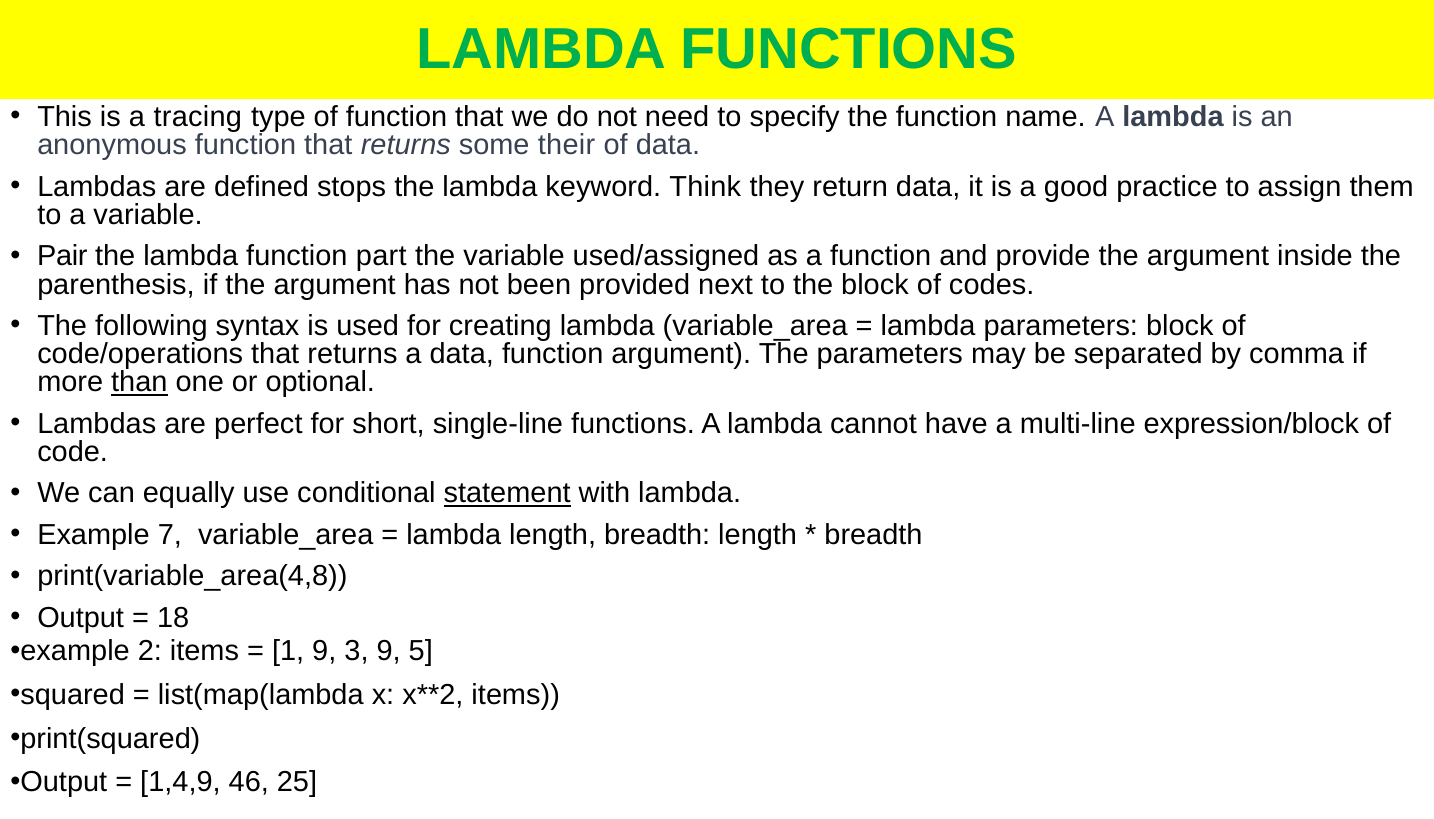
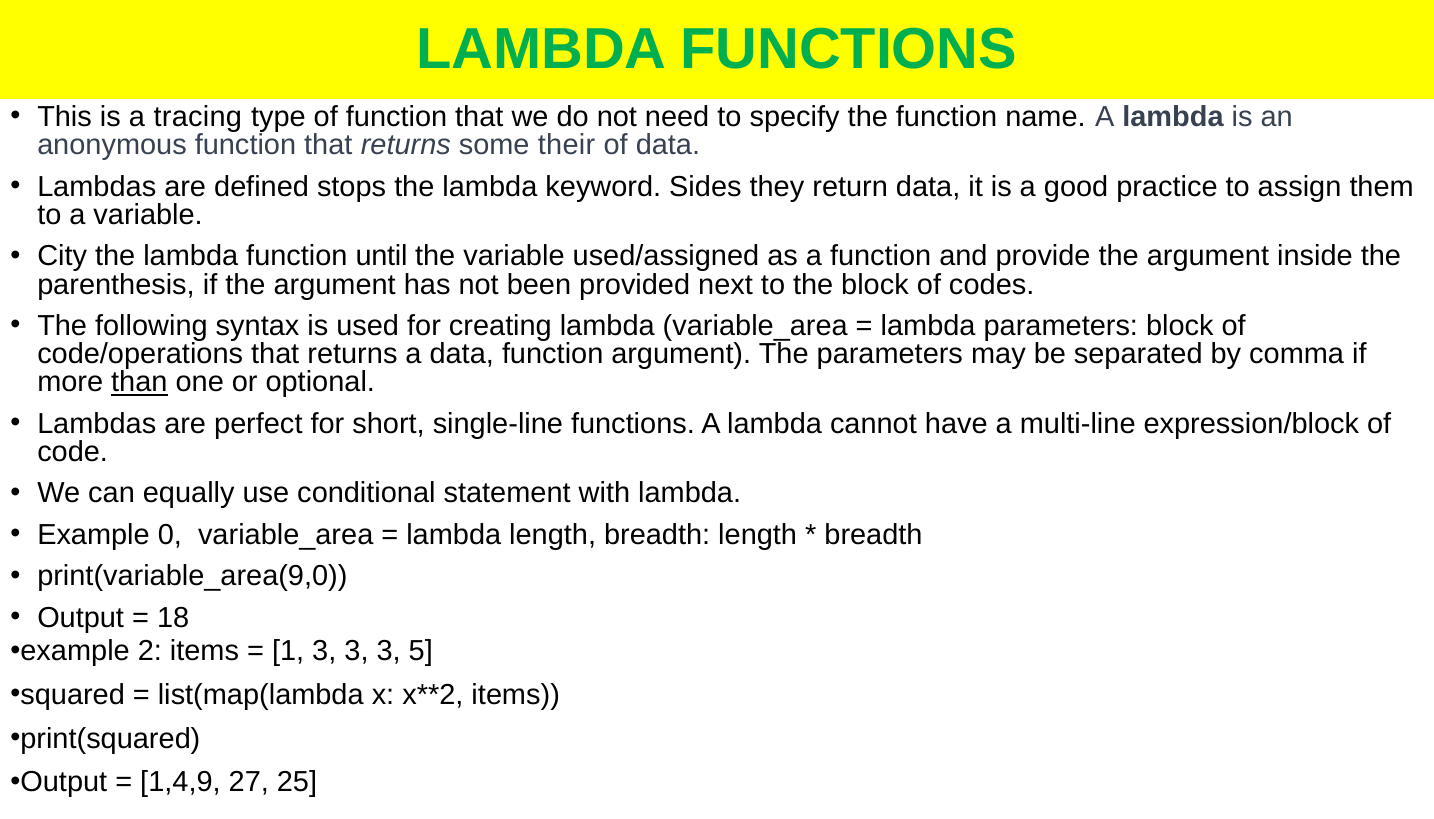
Think: Think -> Sides
Pair: Pair -> City
part: part -> until
statement underline: present -> none
7: 7 -> 0
print(variable_area(4,8: print(variable_area(4,8 -> print(variable_area(9,0
1 9: 9 -> 3
9 at (389, 651): 9 -> 3
46: 46 -> 27
